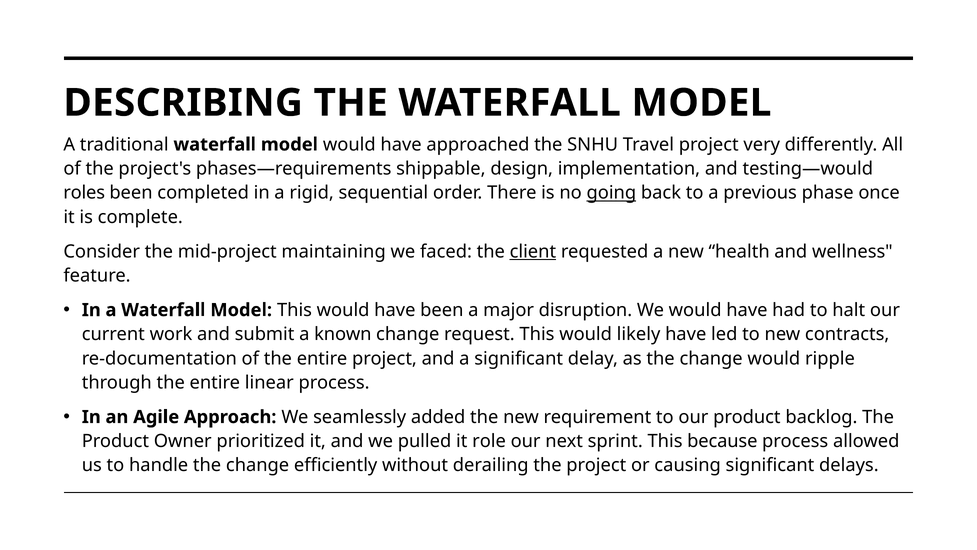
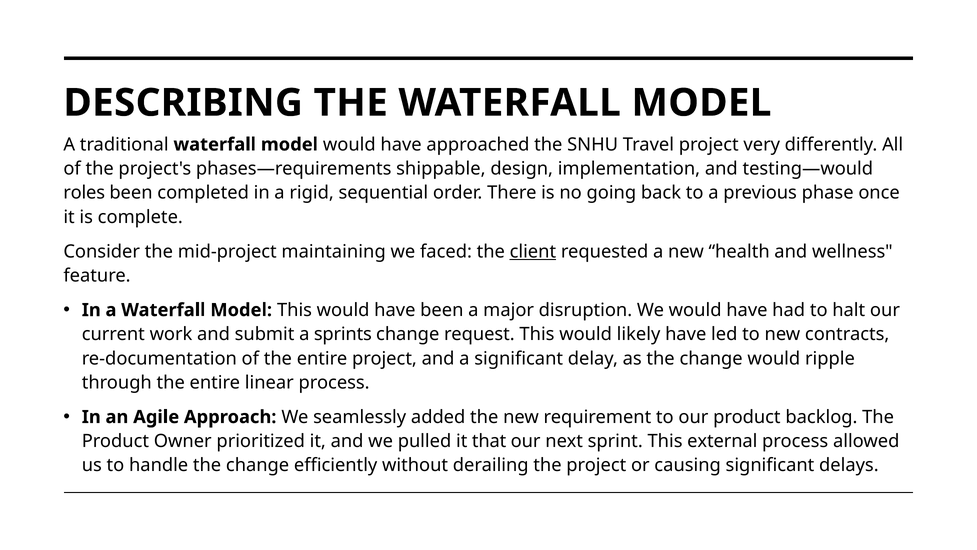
going underline: present -> none
known: known -> sprints
role: role -> that
because: because -> external
